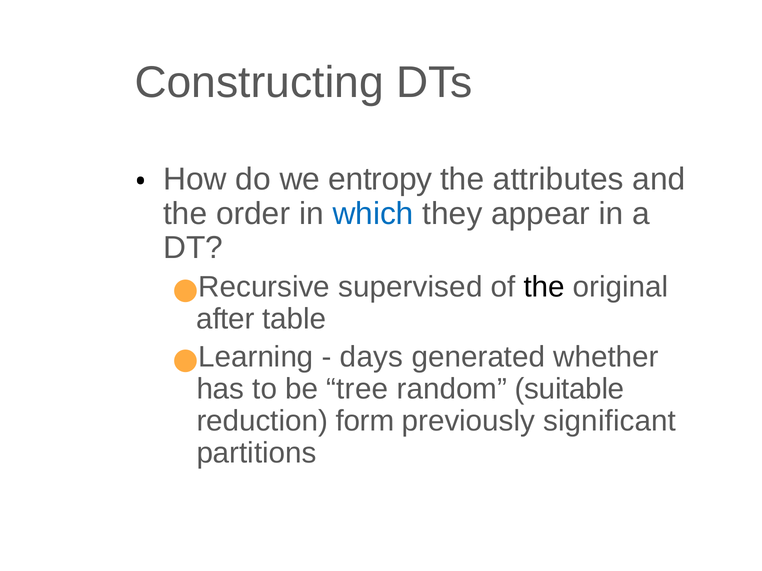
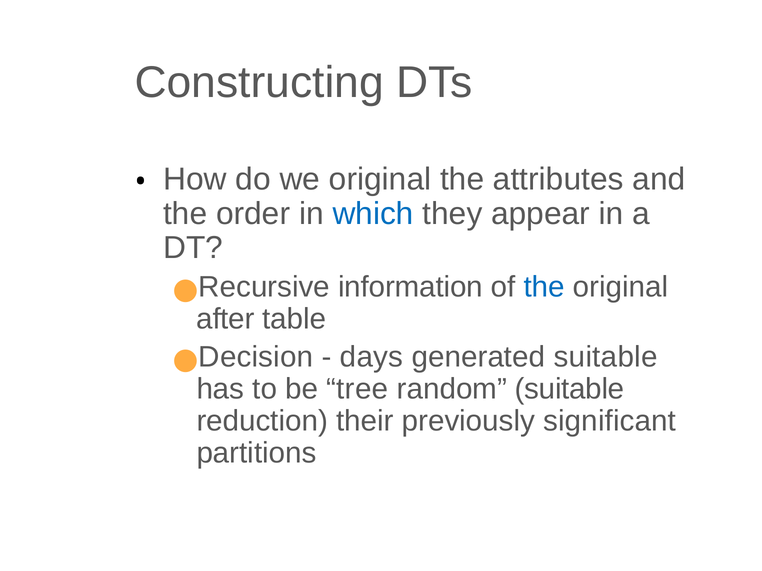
we entropy: entropy -> original
supervised: supervised -> information
the at (544, 287) colour: black -> blue
Learning: Learning -> Decision
generated whether: whether -> suitable
form: form -> their
